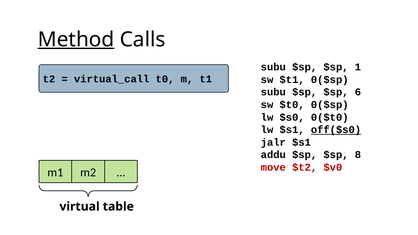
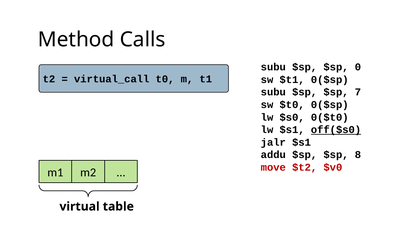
Method underline: present -> none
1: 1 -> 0
6: 6 -> 7
